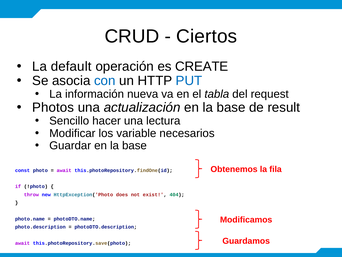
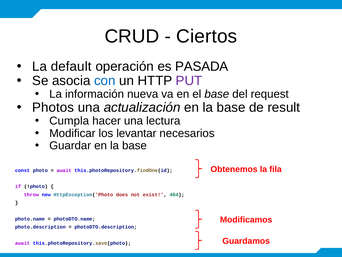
CREATE: CREATE -> PASADA
PUT colour: blue -> purple
el tabla: tabla -> base
Sencillo: Sencillo -> Cumpla
variable: variable -> levantar
